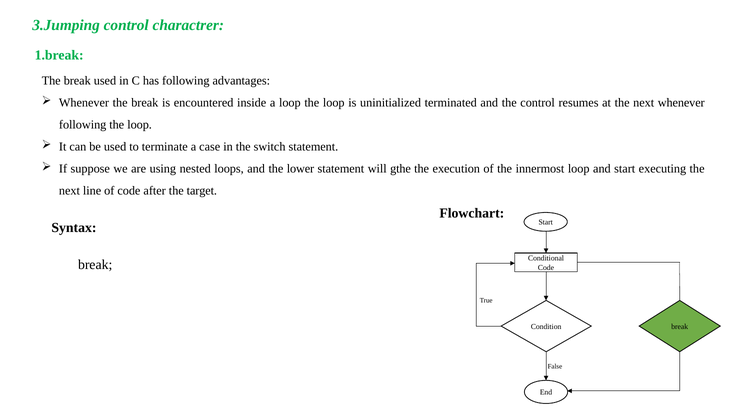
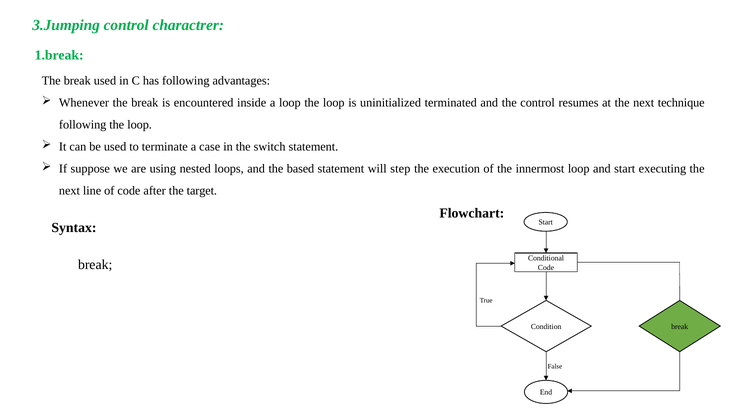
next whenever: whenever -> technique
lower: lower -> based
gthe: gthe -> step
